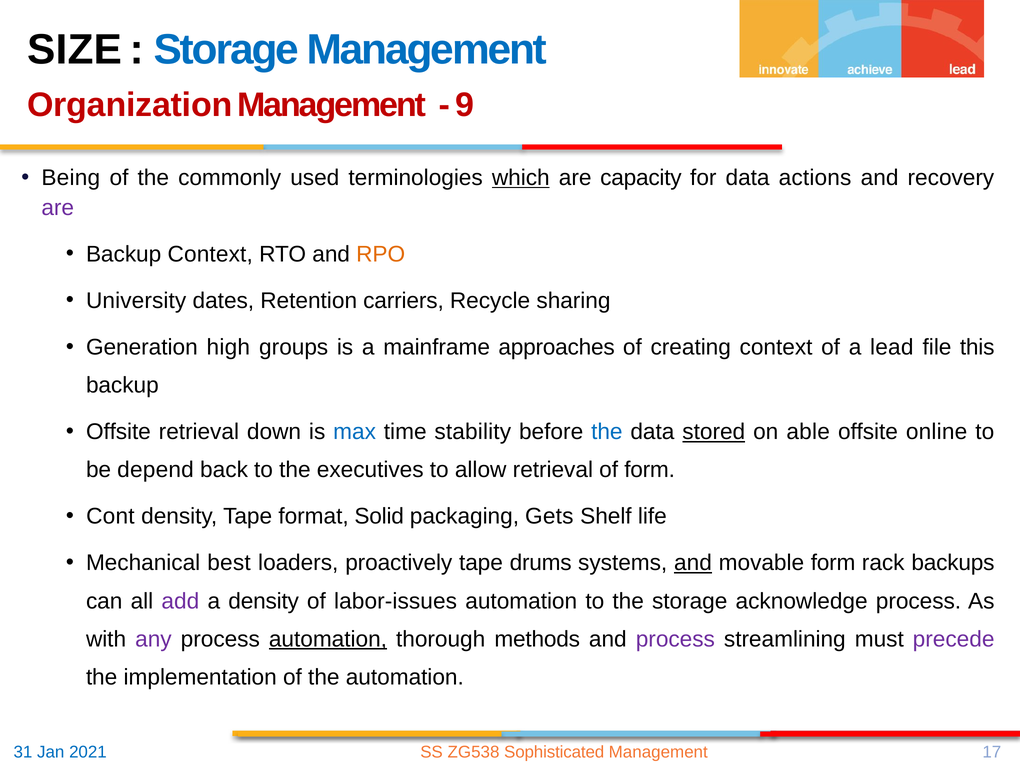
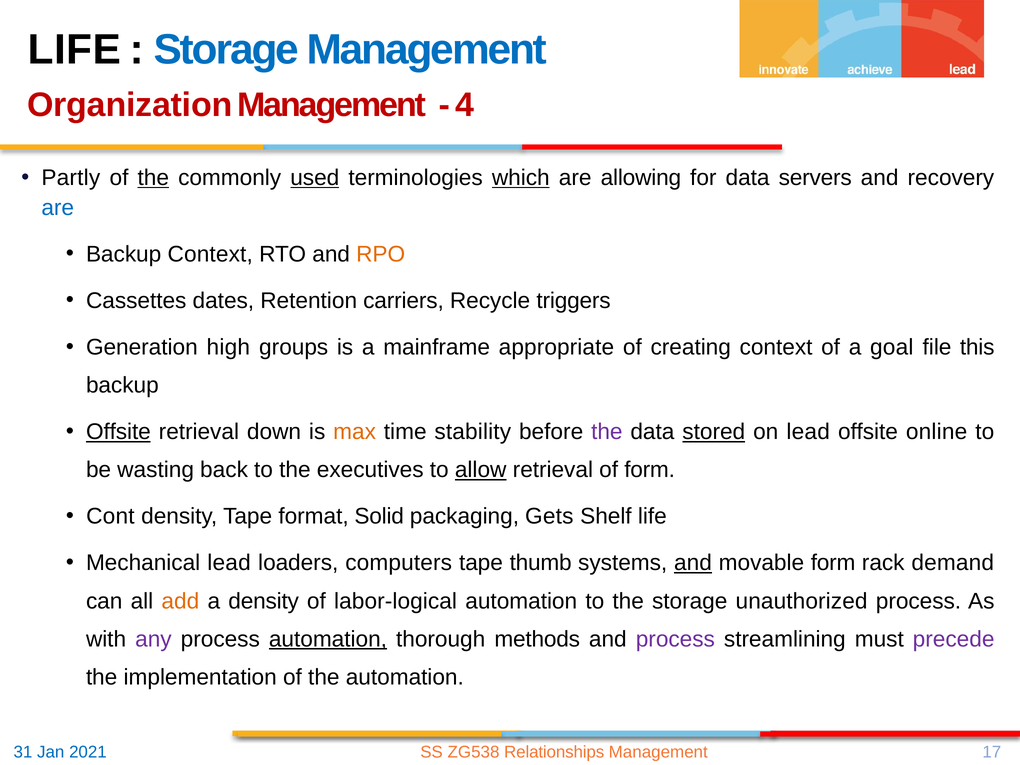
SIZE at (75, 50): SIZE -> LIFE
9: 9 -> 4
Being: Being -> Partly
the at (153, 178) underline: none -> present
used underline: none -> present
capacity: capacity -> allowing
actions: actions -> servers
are at (58, 208) colour: purple -> blue
University: University -> Cassettes
sharing: sharing -> triggers
approaches: approaches -> appropriate
lead: lead -> goal
Offsite at (118, 432) underline: none -> present
max colour: blue -> orange
the at (607, 432) colour: blue -> purple
on able: able -> lead
depend: depend -> wasting
allow underline: none -> present
Mechanical best: best -> lead
proactively: proactively -> computers
drums: drums -> thumb
backups: backups -> demand
add colour: purple -> orange
labor-issues: labor-issues -> labor-logical
acknowledge: acknowledge -> unauthorized
Sophisticated: Sophisticated -> Relationships
